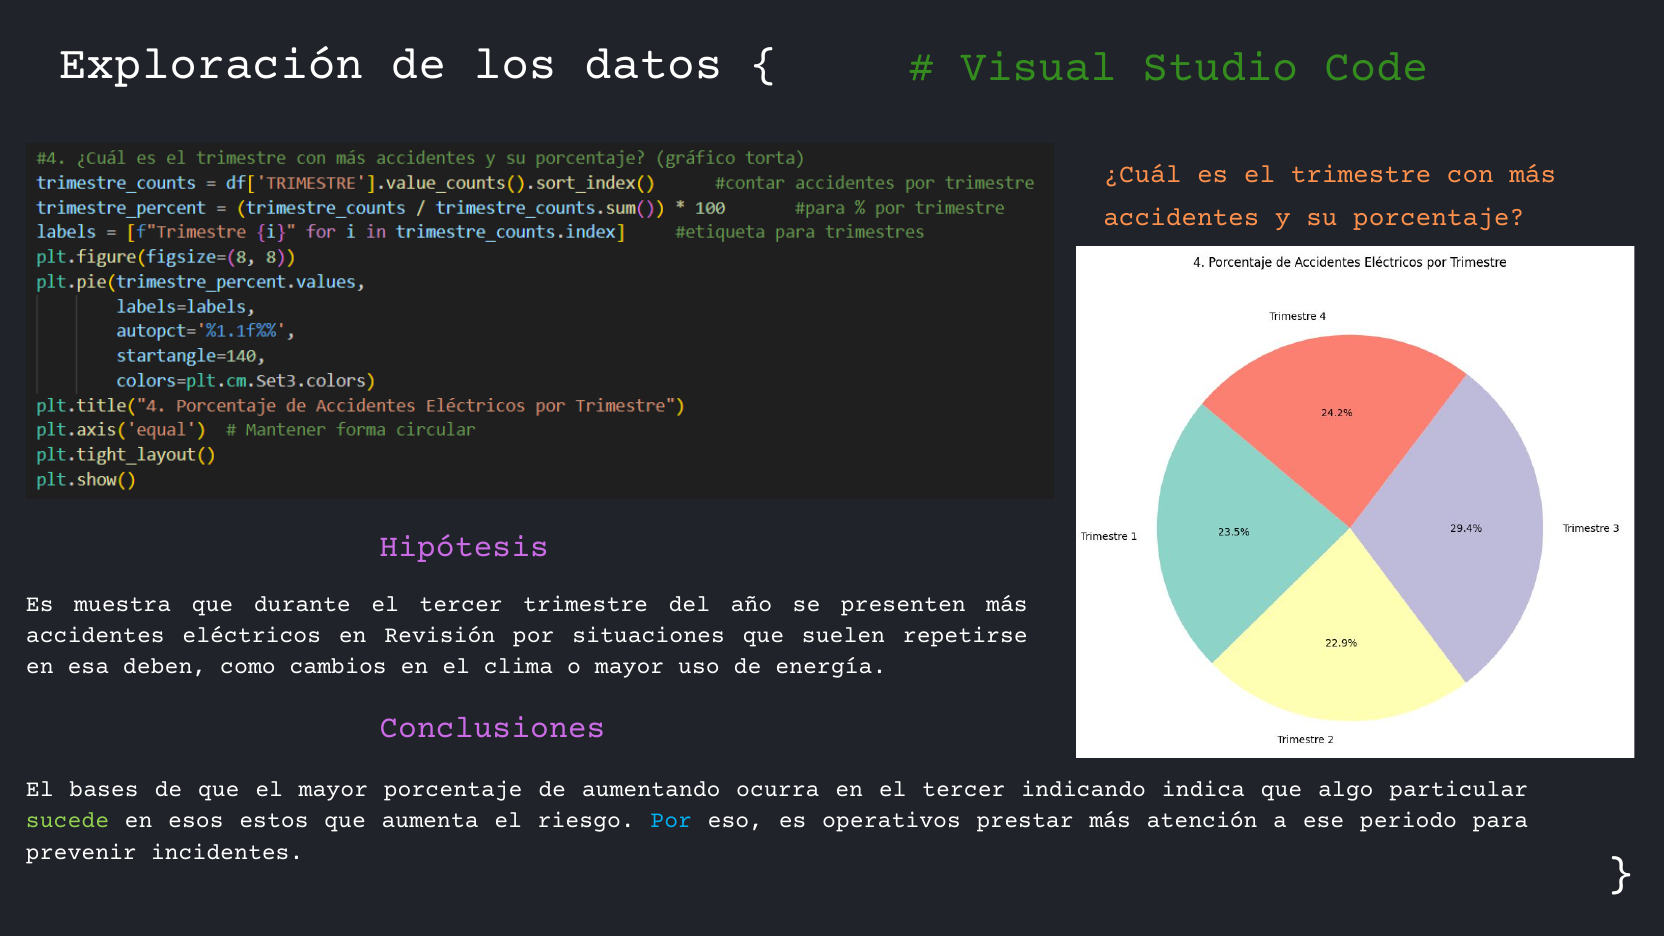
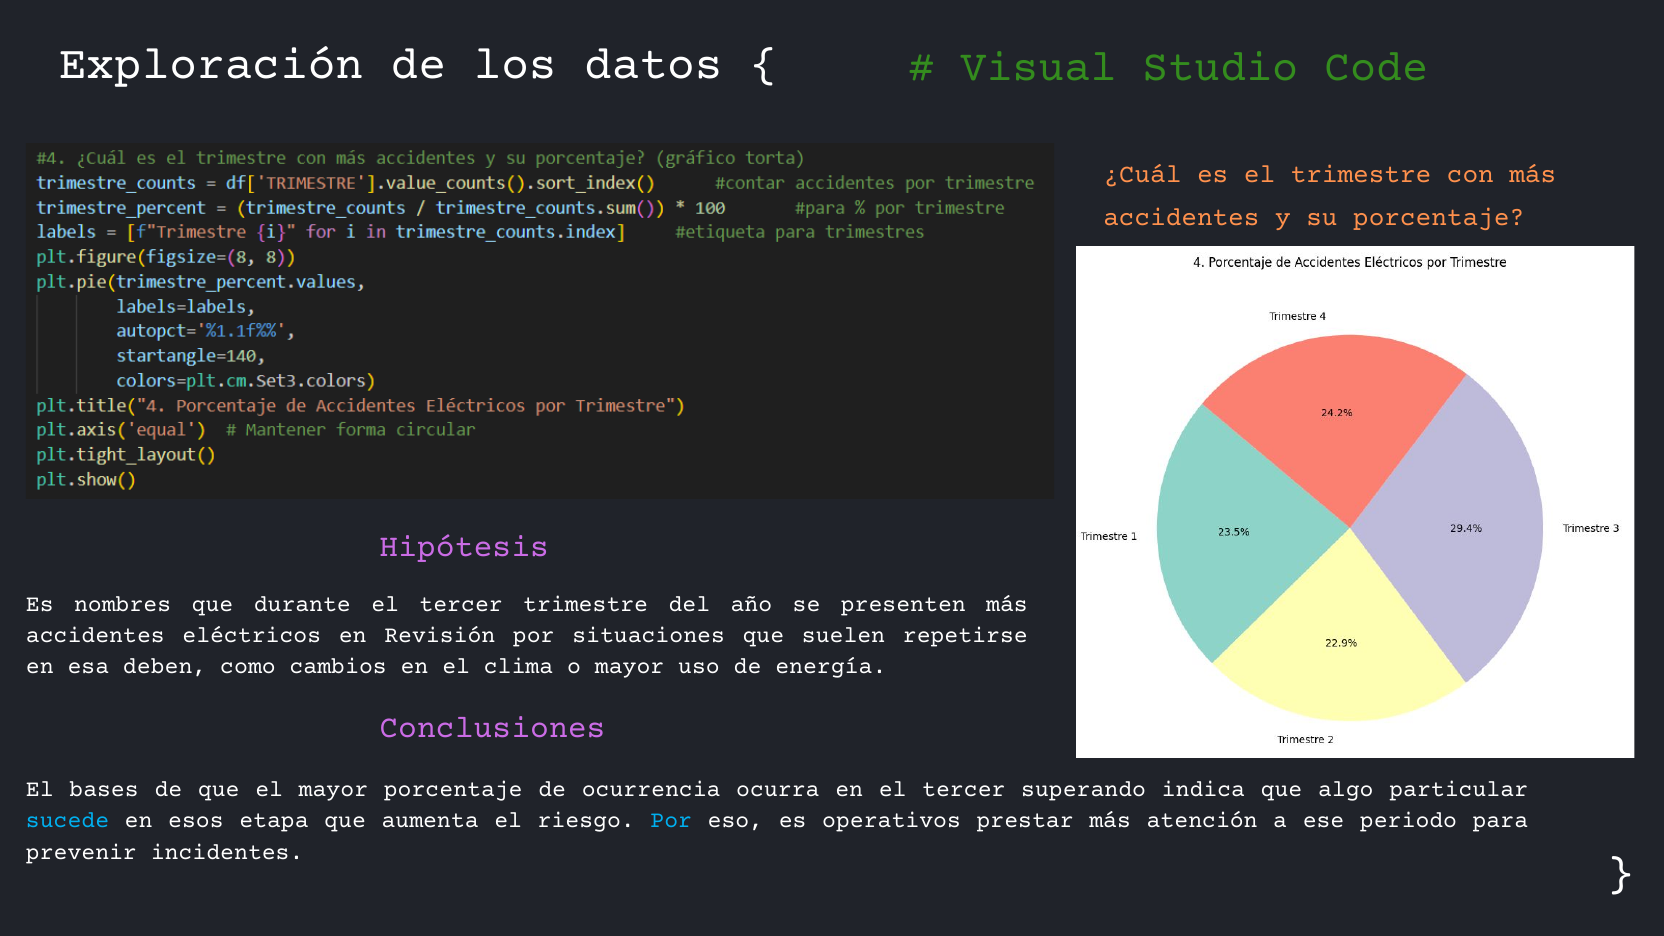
muestra: muestra -> nombres
aumentando: aumentando -> ocurrencia
indicando: indicando -> superando
sucede colour: light green -> light blue
estos: estos -> etapa
